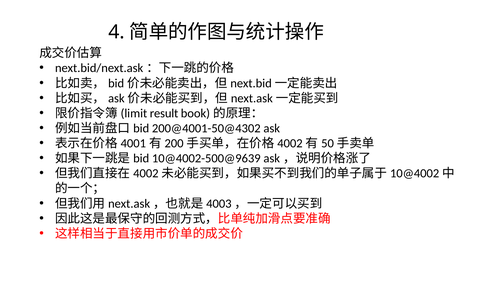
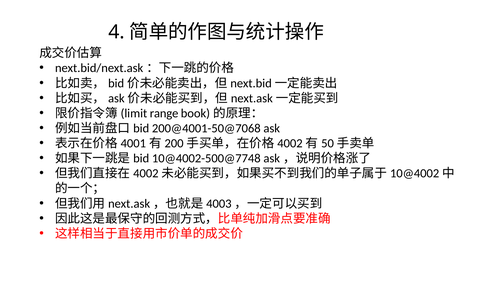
result: result -> range
200@4001-50@4302: 200@4001-50@4302 -> 200@4001-50@7068
10@4002-500@9639: 10@4002-500@9639 -> 10@4002-500@7748
